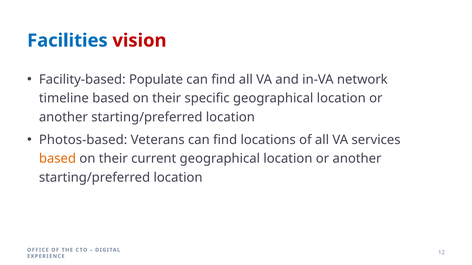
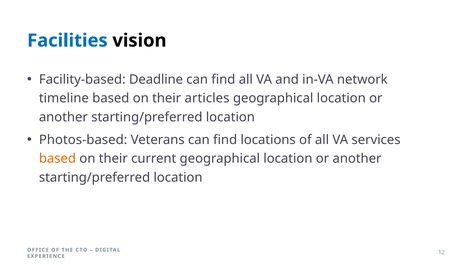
vision colour: red -> black
Populate: Populate -> Deadline
specific: specific -> articles
